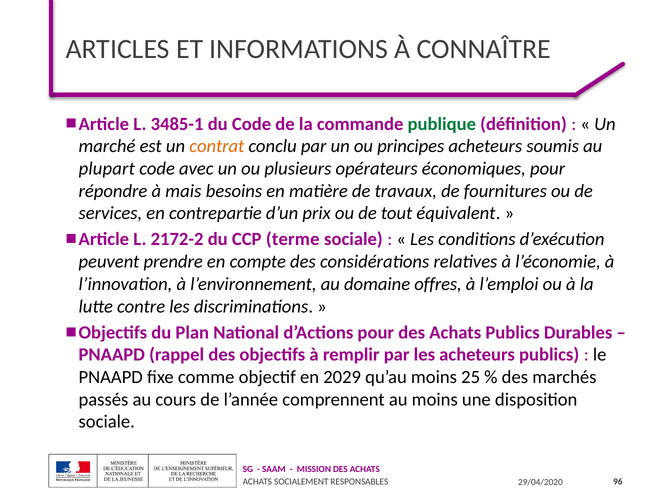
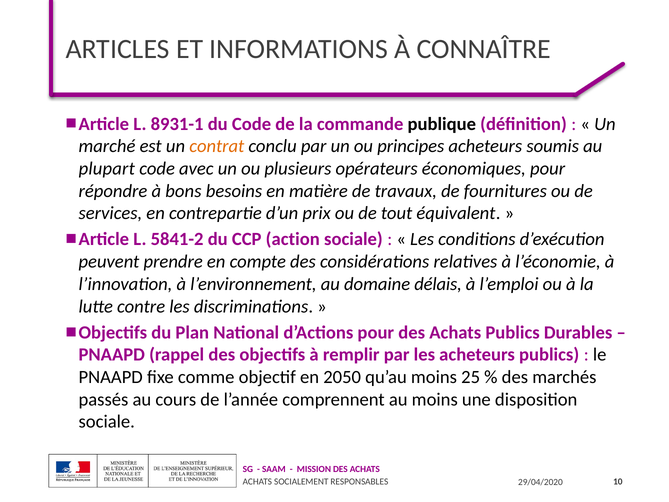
3485-1: 3485-1 -> 8931-1
publique colour: green -> black
mais: mais -> bons
2172-2: 2172-2 -> 5841-2
terme: terme -> action
offres: offres -> délais
2029: 2029 -> 2050
96: 96 -> 10
